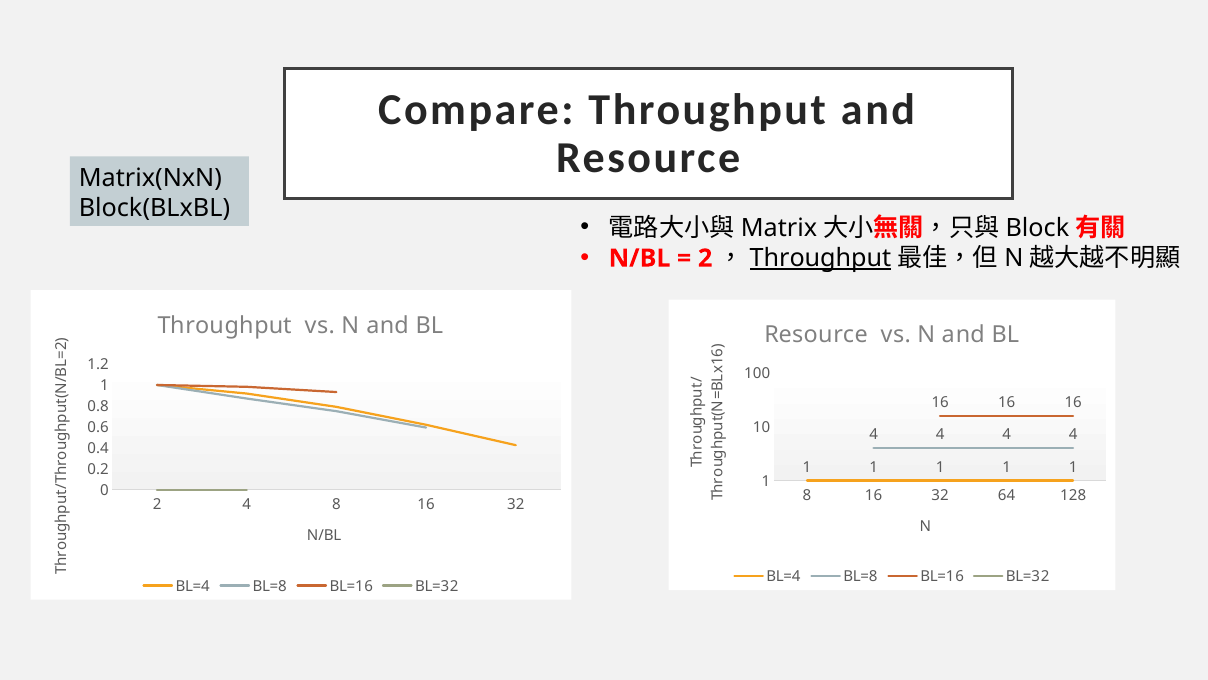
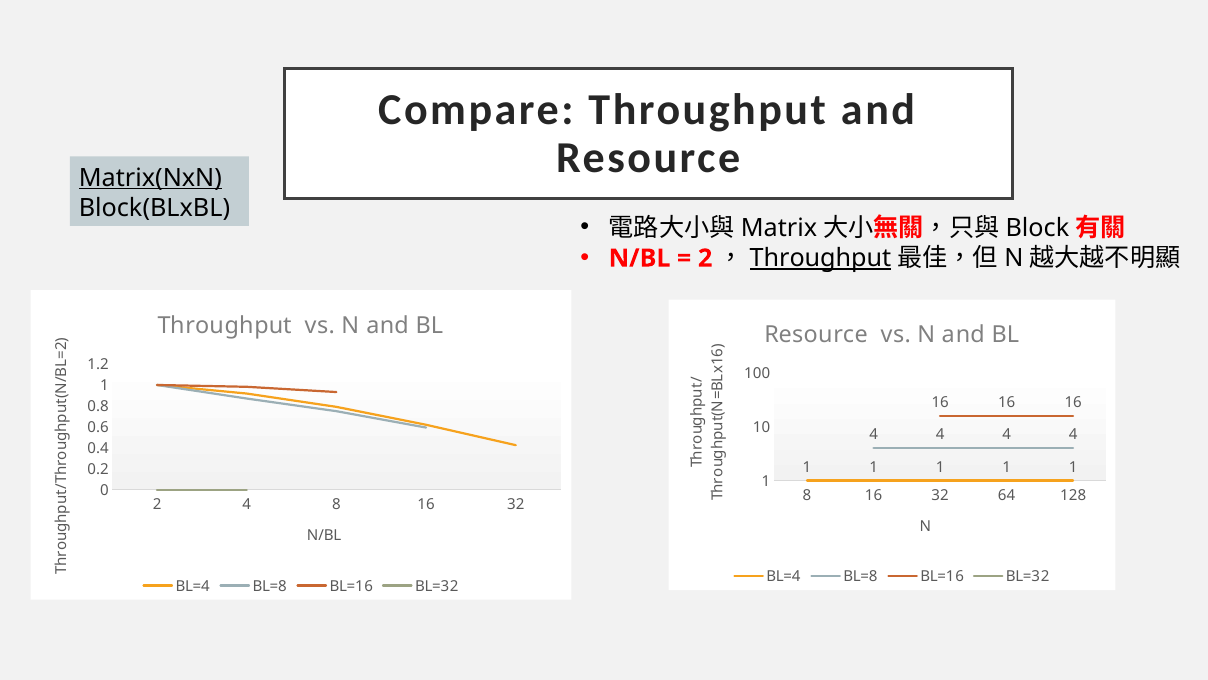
Matrix(NxN underline: none -> present
